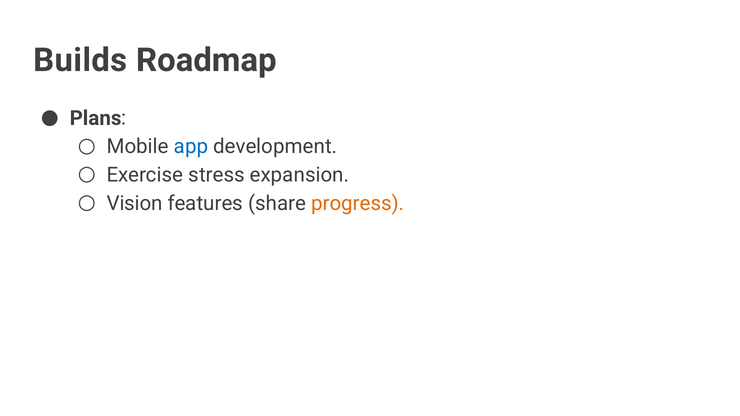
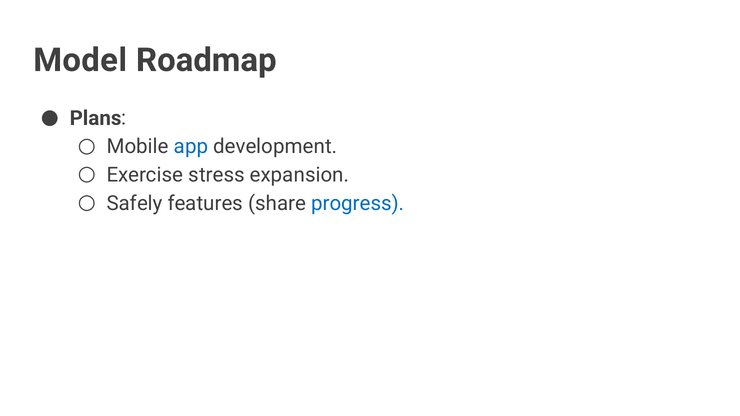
Builds: Builds -> Model
Vision: Vision -> Safely
progress colour: orange -> blue
